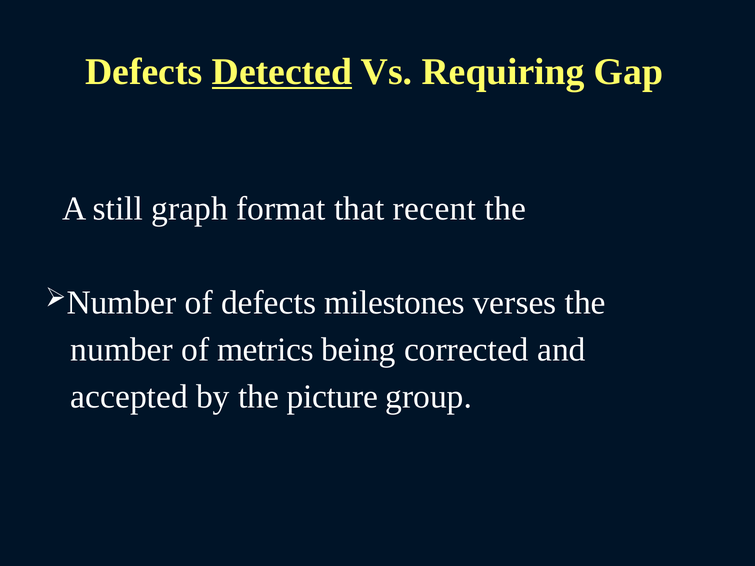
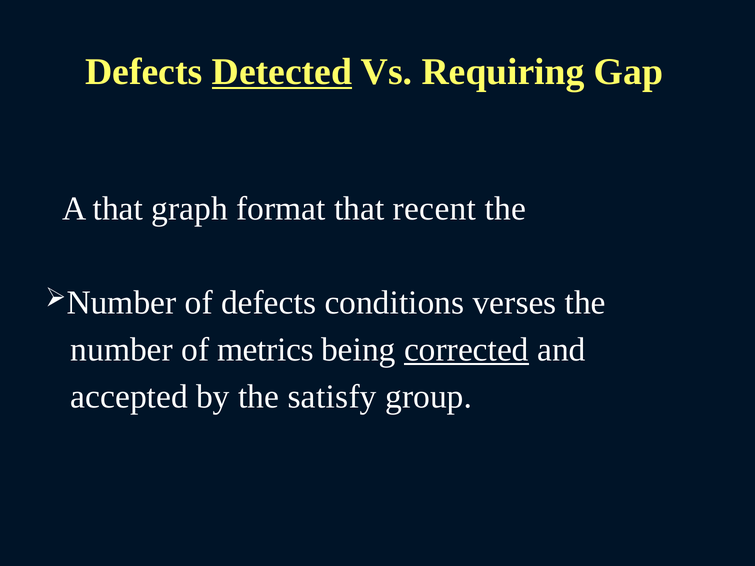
A still: still -> that
milestones: milestones -> conditions
corrected underline: none -> present
picture: picture -> satisfy
